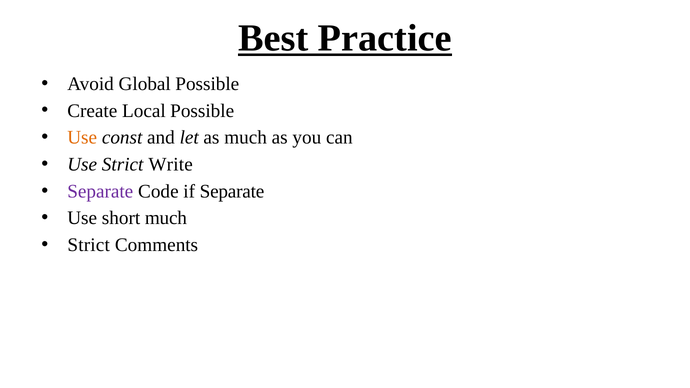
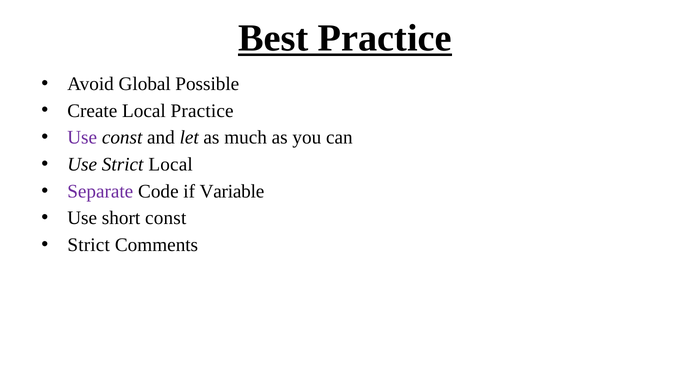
Local Possible: Possible -> Practice
Use at (82, 138) colour: orange -> purple
Strict Write: Write -> Local
if Separate: Separate -> Variable
short much: much -> const
